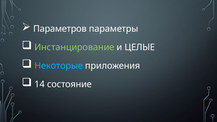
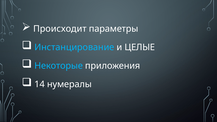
Параметров: Параметров -> Происходит
Инстанцирование colour: light green -> light blue
состояние: состояние -> нумералы
